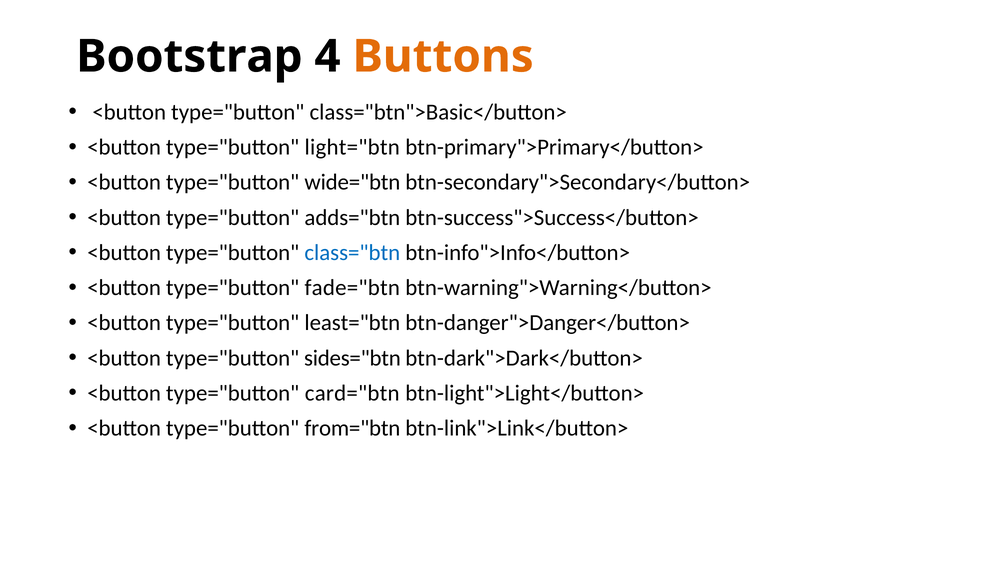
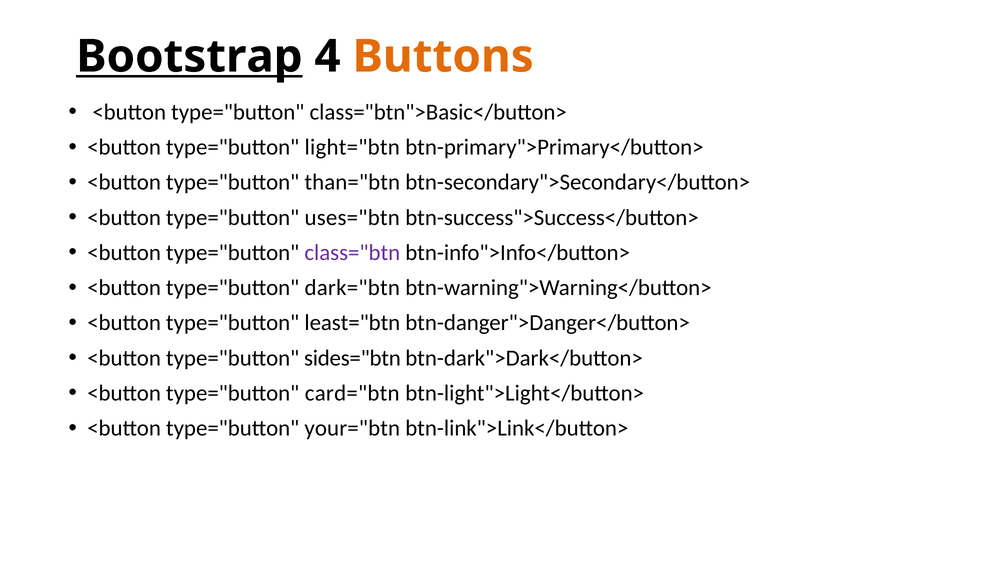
Bootstrap underline: none -> present
wide="btn: wide="btn -> than="btn
adds="btn: adds="btn -> uses="btn
class="btn colour: blue -> purple
fade="btn: fade="btn -> dark="btn
from="btn: from="btn -> your="btn
